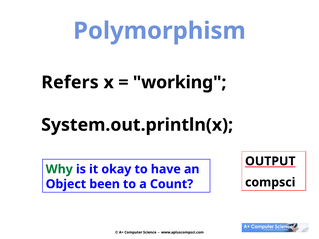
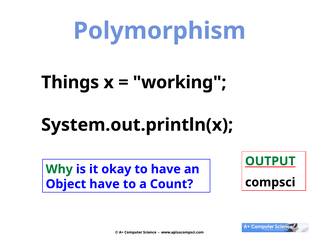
Refers: Refers -> Things
OUTPUT colour: black -> green
Object been: been -> have
